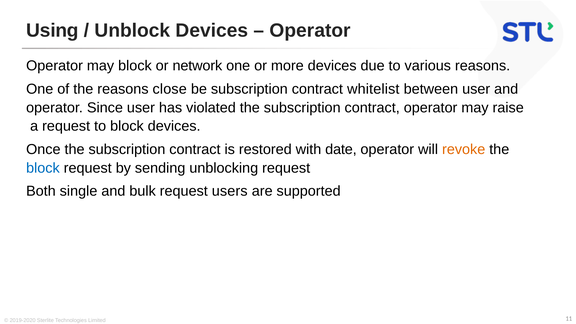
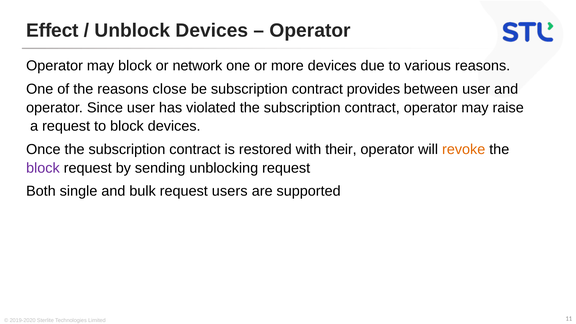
Using: Using -> Effect
whitelist: whitelist -> provides
date: date -> their
block at (43, 168) colour: blue -> purple
